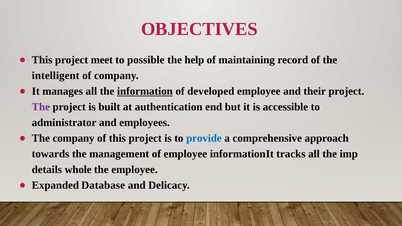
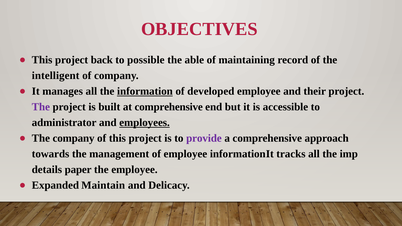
meet: meet -> back
help: help -> able
at authentication: authentication -> comprehensive
employees underline: none -> present
provide colour: blue -> purple
whole: whole -> paper
Database: Database -> Maintain
